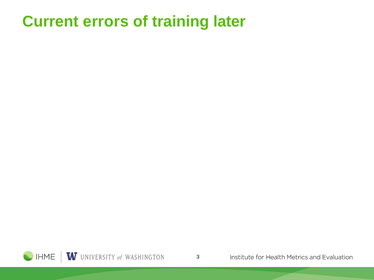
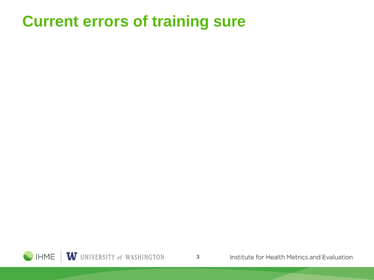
later: later -> sure
